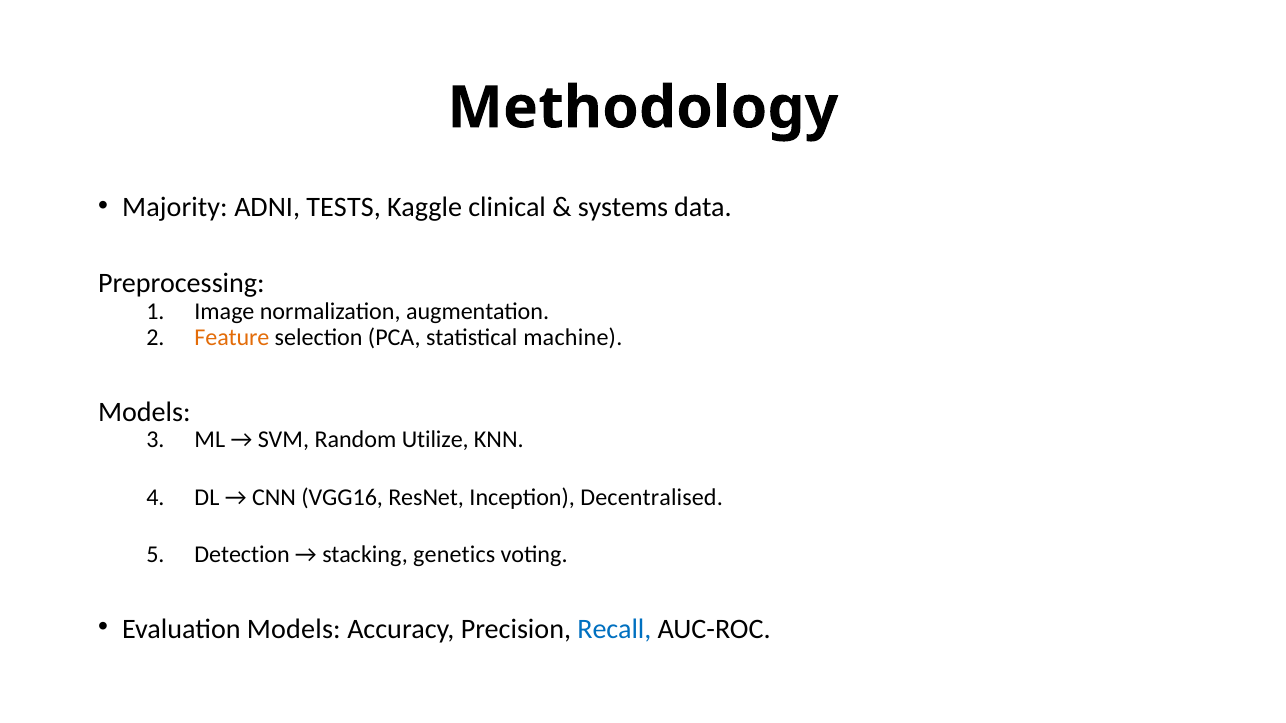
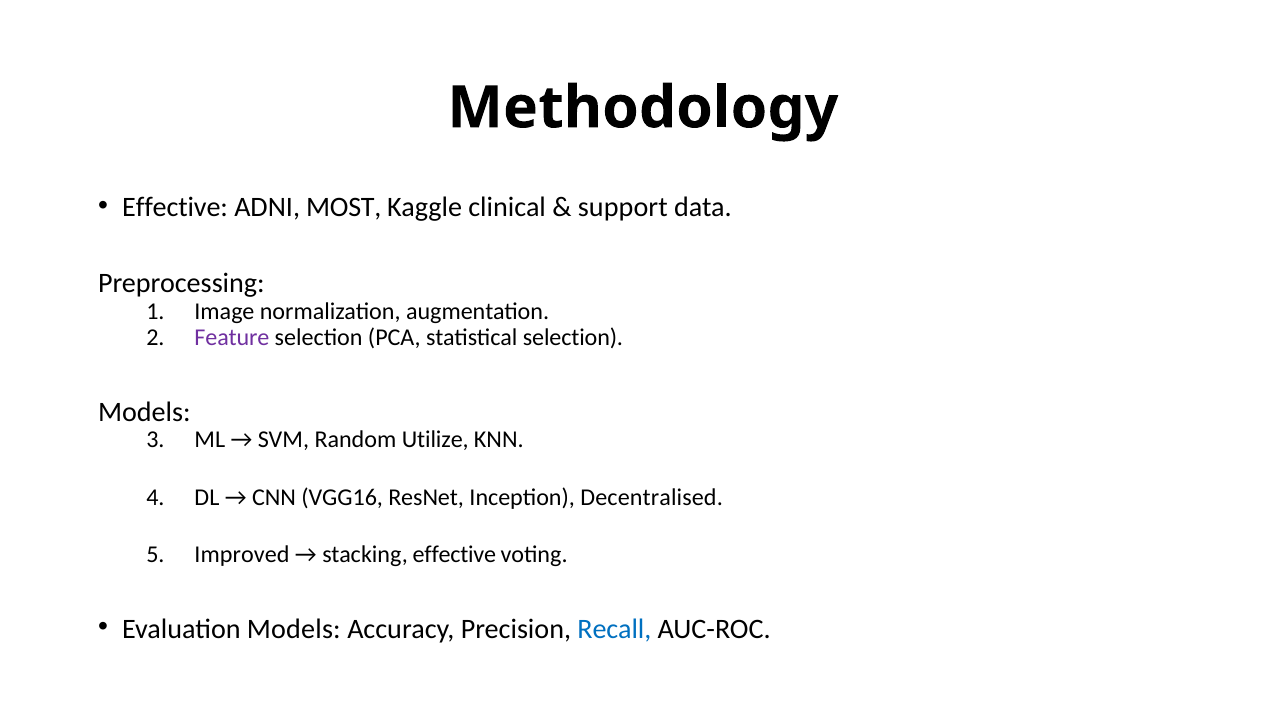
Majority at (175, 208): Majority -> Effective
TESTS: TESTS -> MOST
systems: systems -> support
Feature colour: orange -> purple
statistical machine: machine -> selection
Detection: Detection -> Improved
stacking genetics: genetics -> effective
